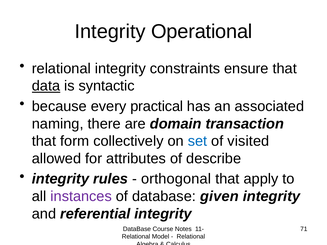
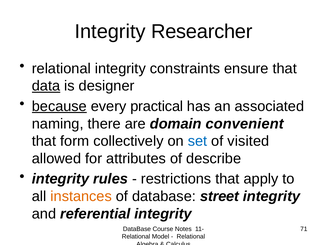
Operational: Operational -> Researcher
syntactic: syntactic -> designer
because underline: none -> present
transaction: transaction -> convenient
orthogonal: orthogonal -> restrictions
instances colour: purple -> orange
given: given -> street
